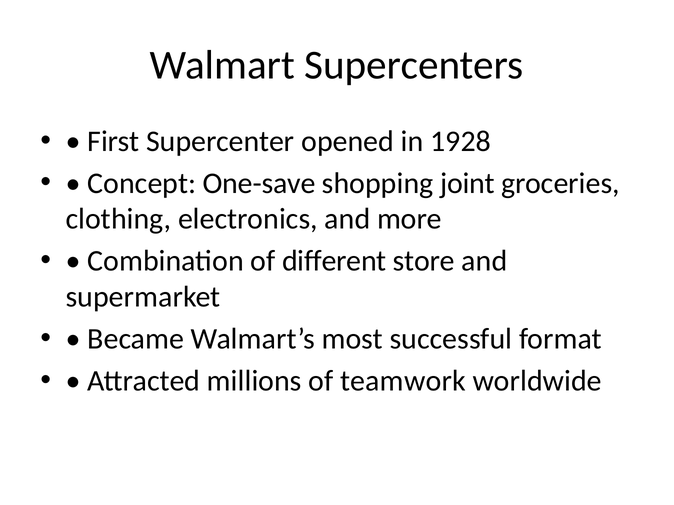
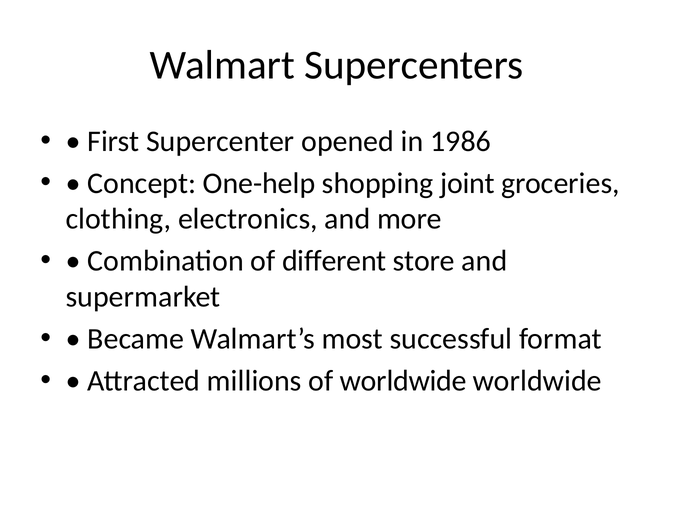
1928: 1928 -> 1986
One-save: One-save -> One-help
of teamwork: teamwork -> worldwide
